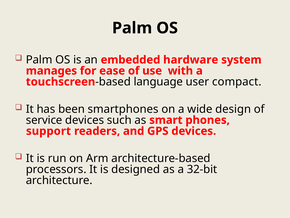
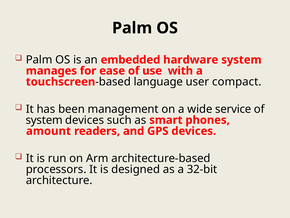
smartphones: smartphones -> management
design: design -> service
service at (44, 120): service -> system
support: support -> amount
